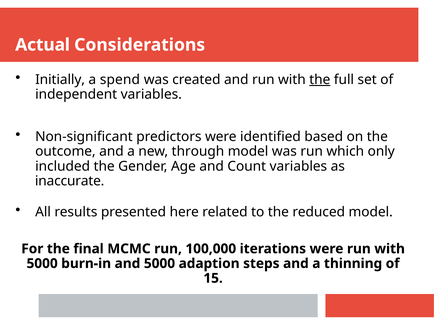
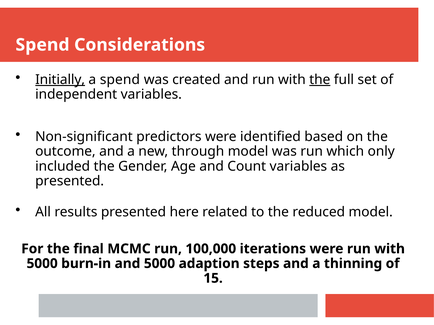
Actual at (43, 45): Actual -> Spend
Initially underline: none -> present
inaccurate at (70, 181): inaccurate -> presented
